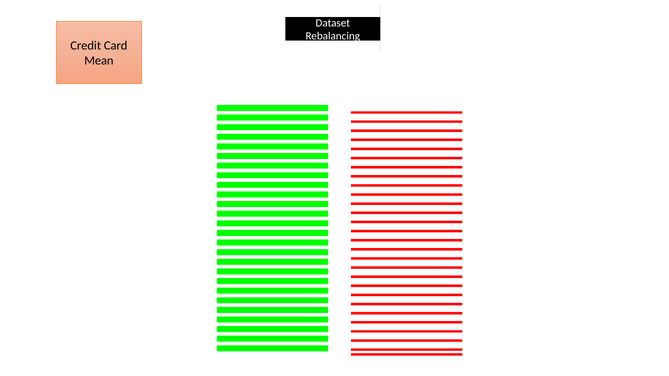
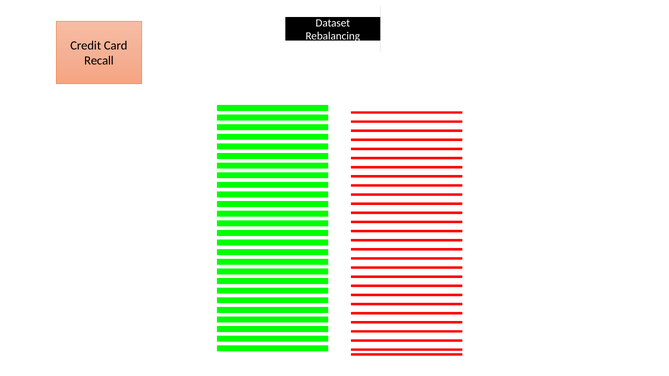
Mean: Mean -> Recall
